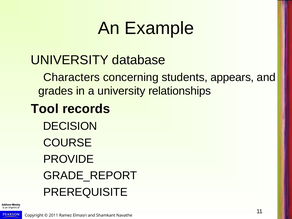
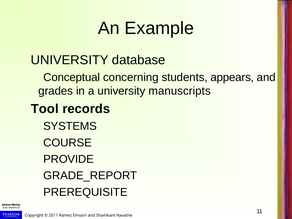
Characters: Characters -> Conceptual
relationships: relationships -> manuscripts
DECISION: DECISION -> SYSTEMS
